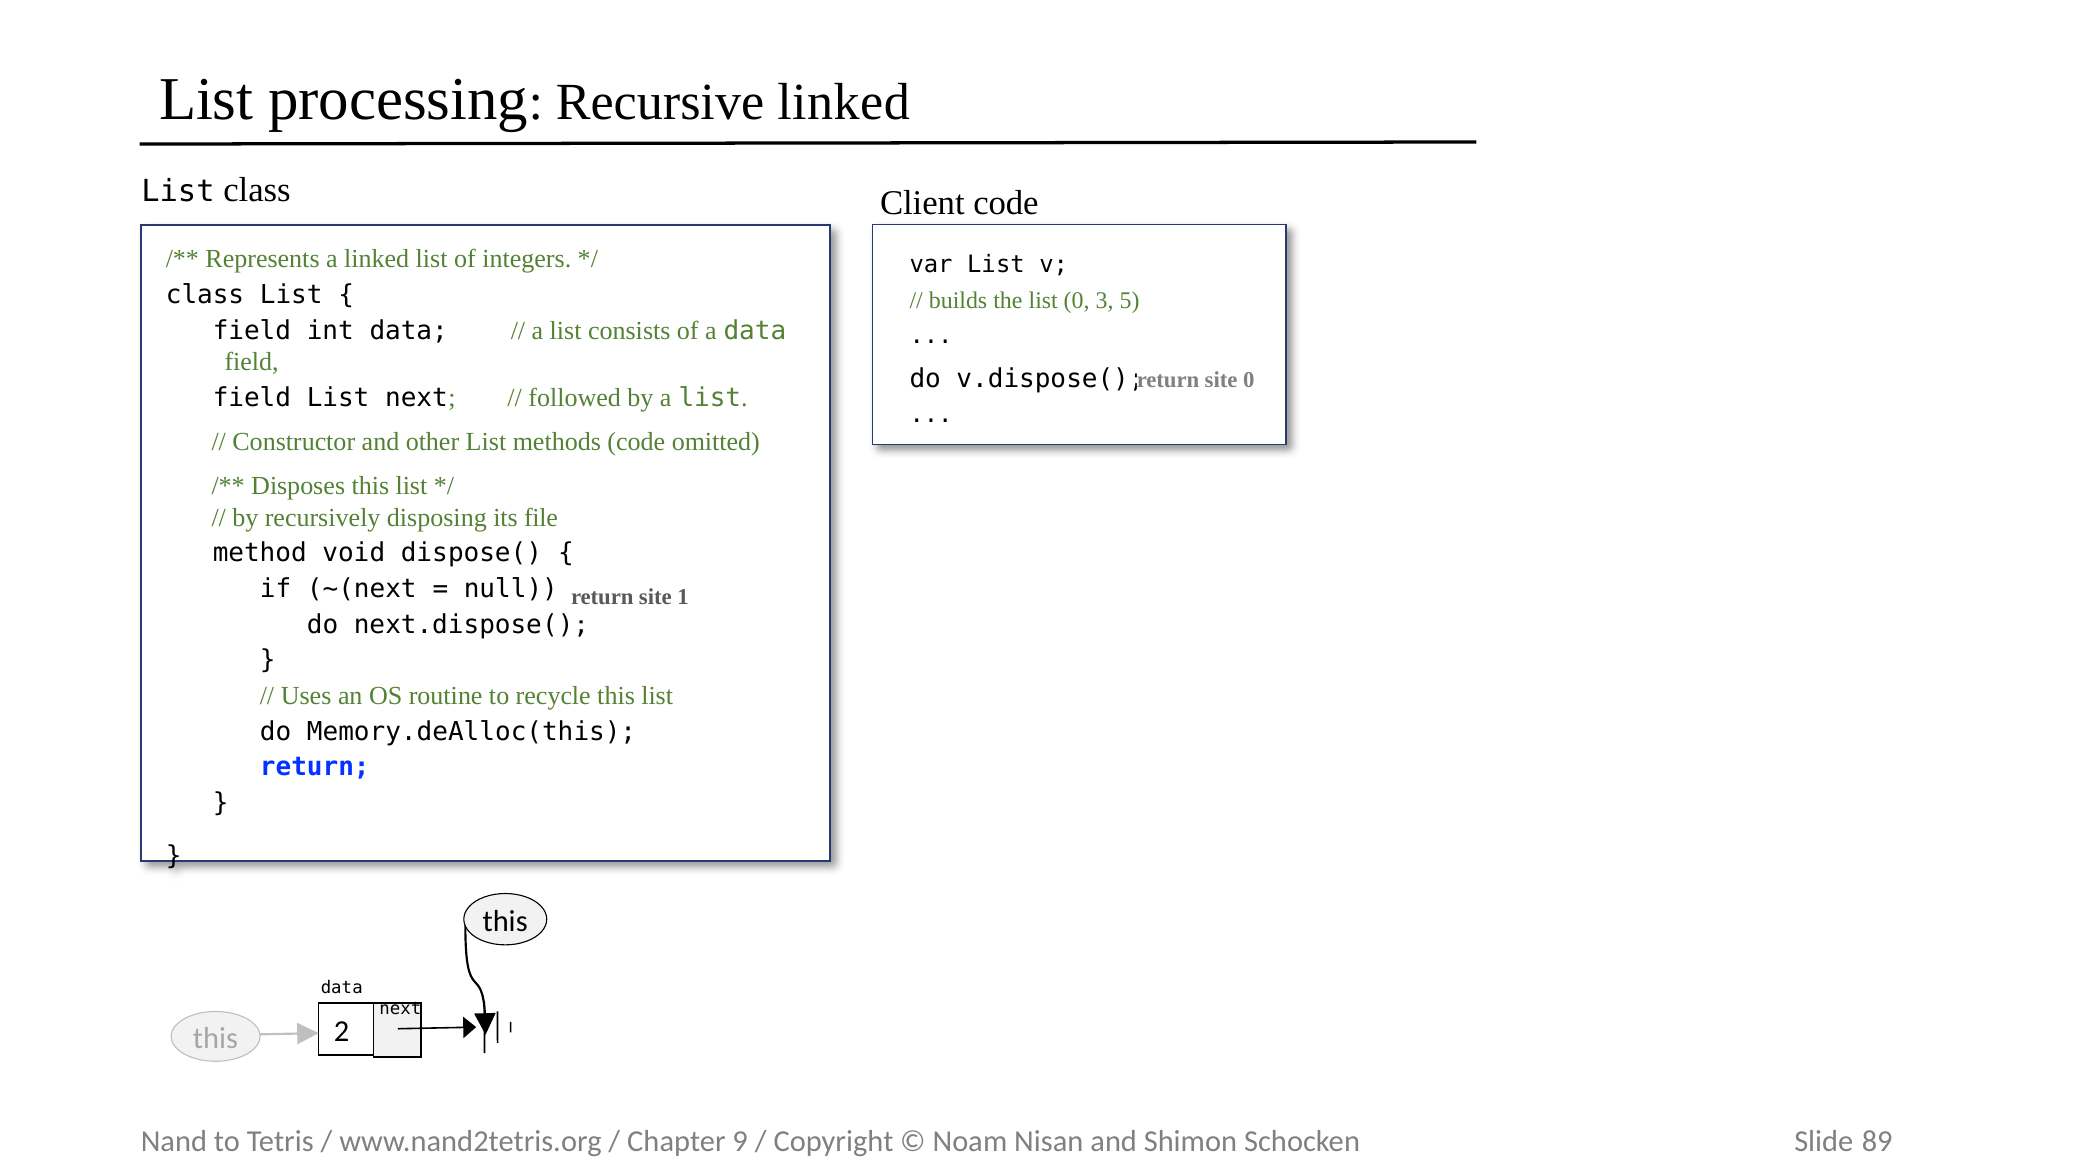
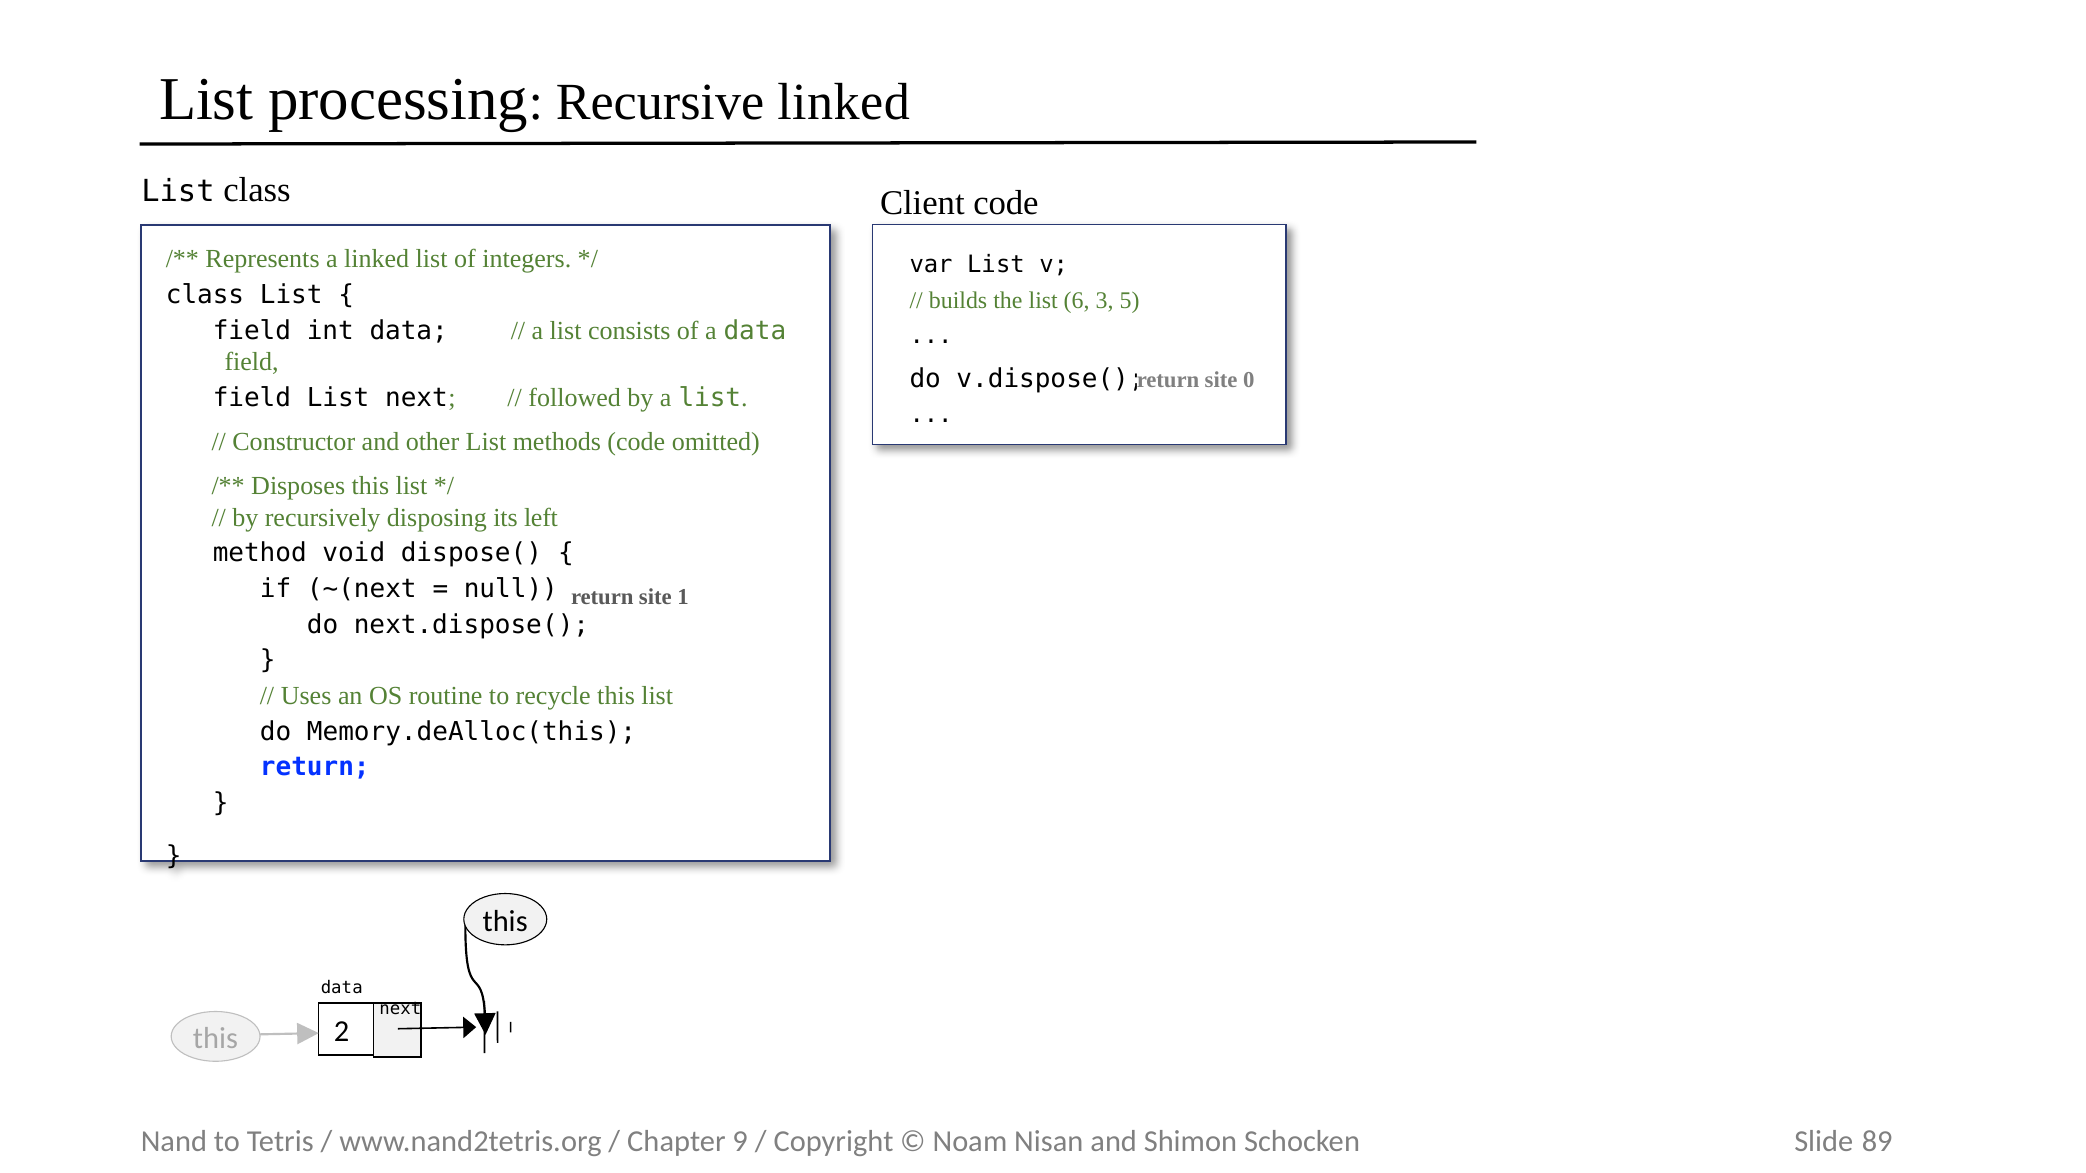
list 0: 0 -> 6
file: file -> left
